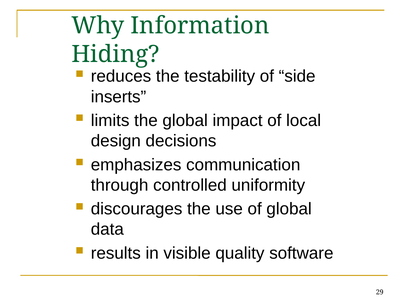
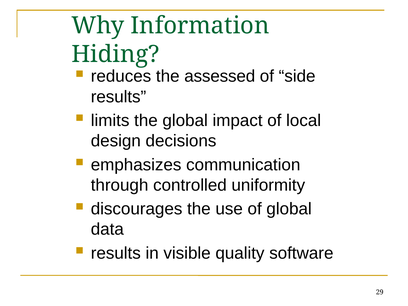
testability: testability -> assessed
inserts at (118, 97): inserts -> results
